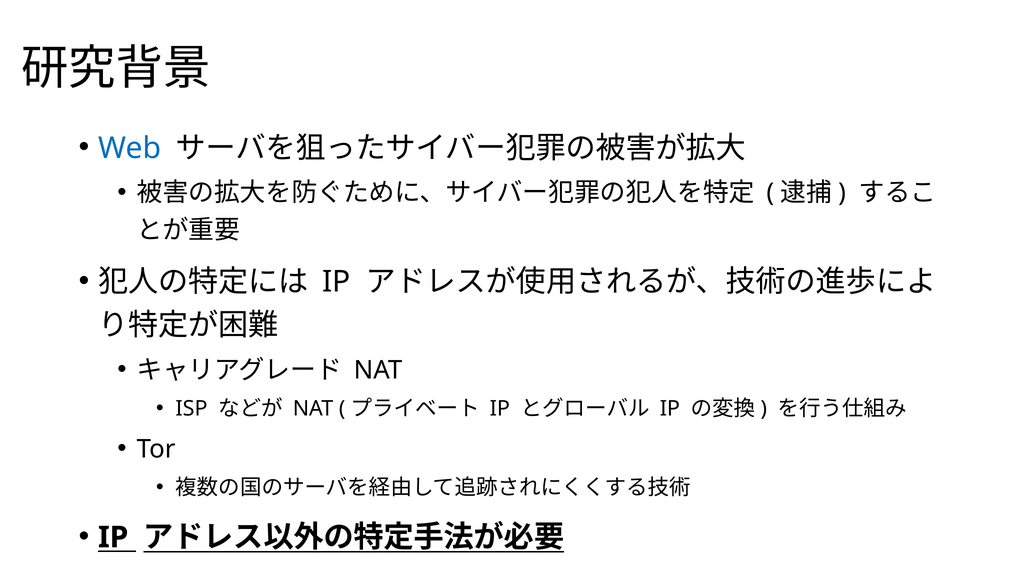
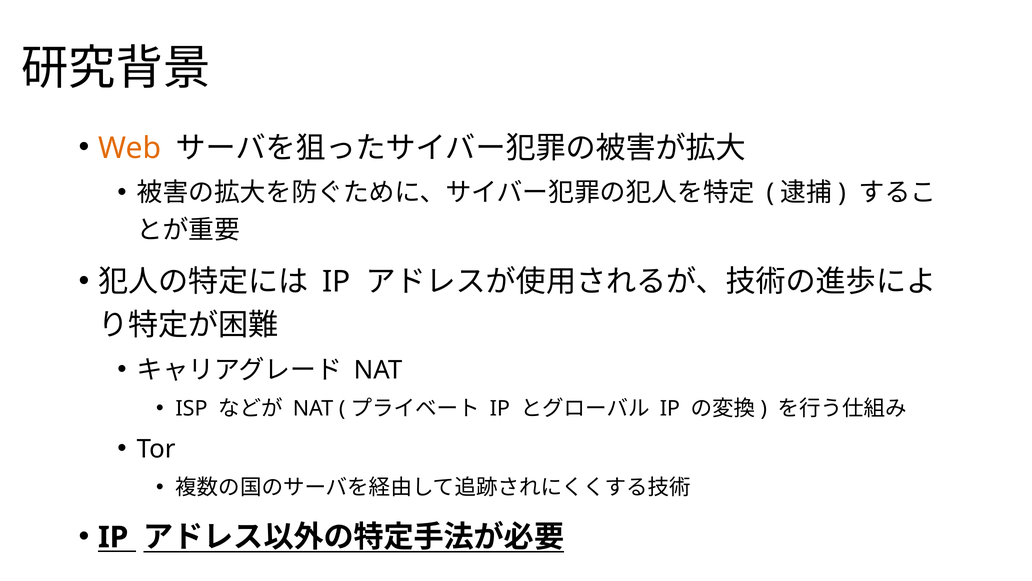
Web colour: blue -> orange
